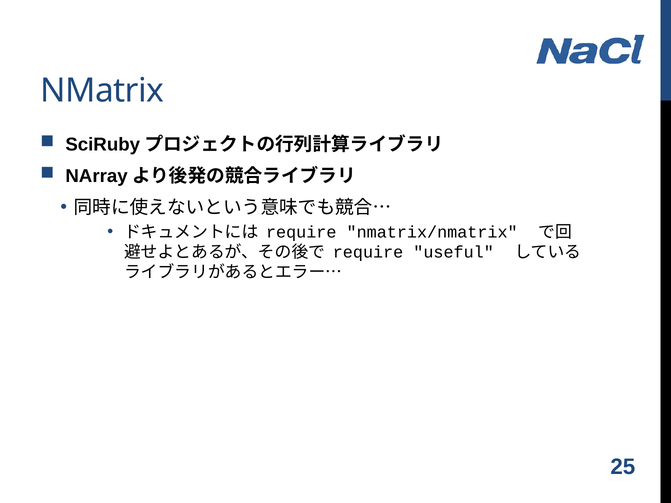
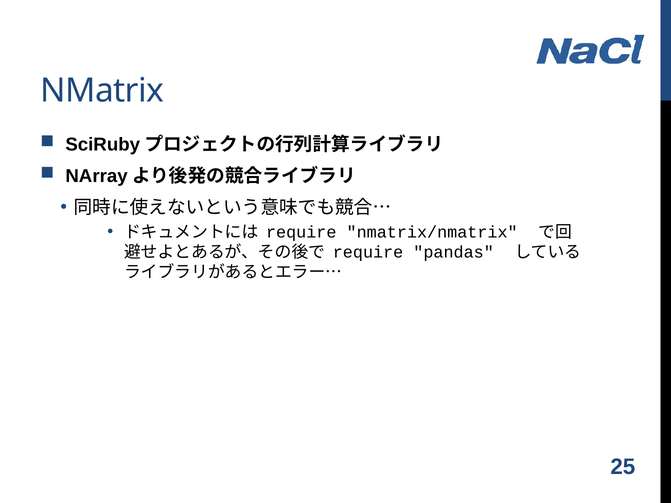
useful: useful -> pandas
